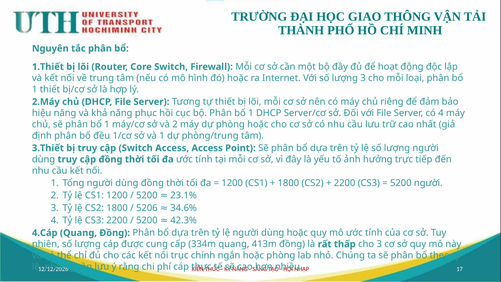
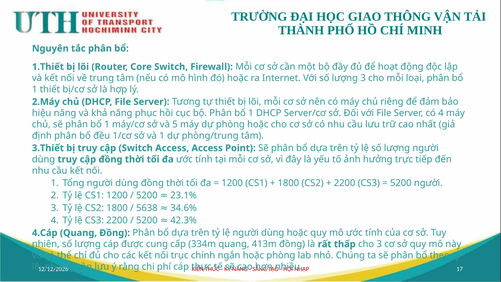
và 2: 2 -> 5
5206: 5206 -> 5638
